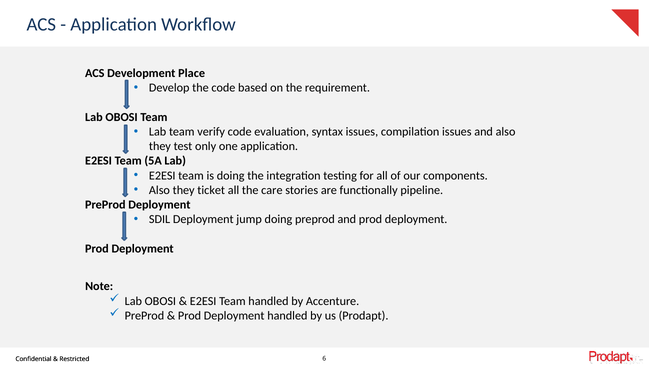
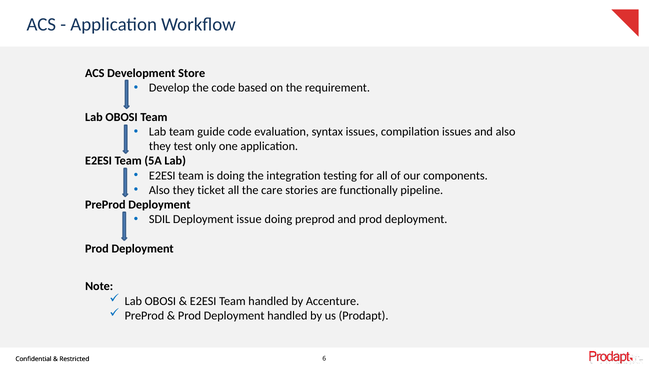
Place: Place -> Store
verify: verify -> guide
jump: jump -> issue
